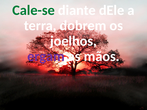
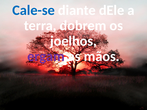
Cale-se colour: green -> blue
